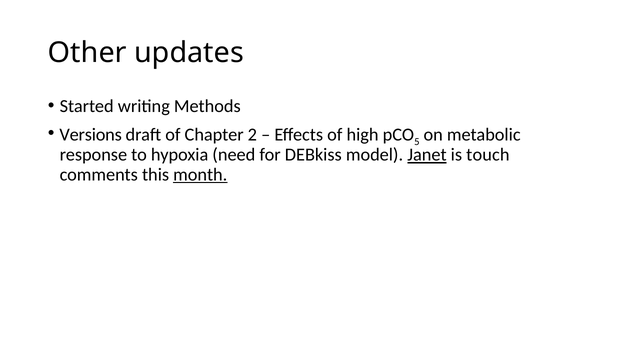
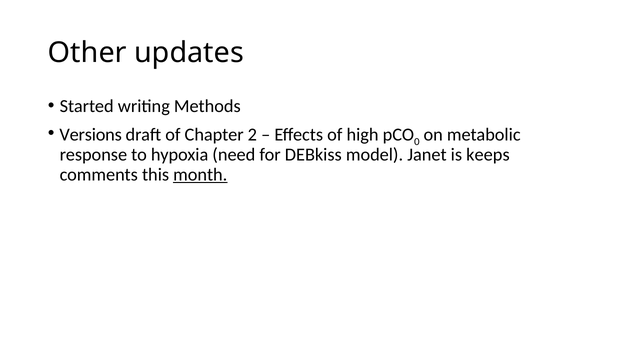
5: 5 -> 0
Janet underline: present -> none
touch: touch -> keeps
